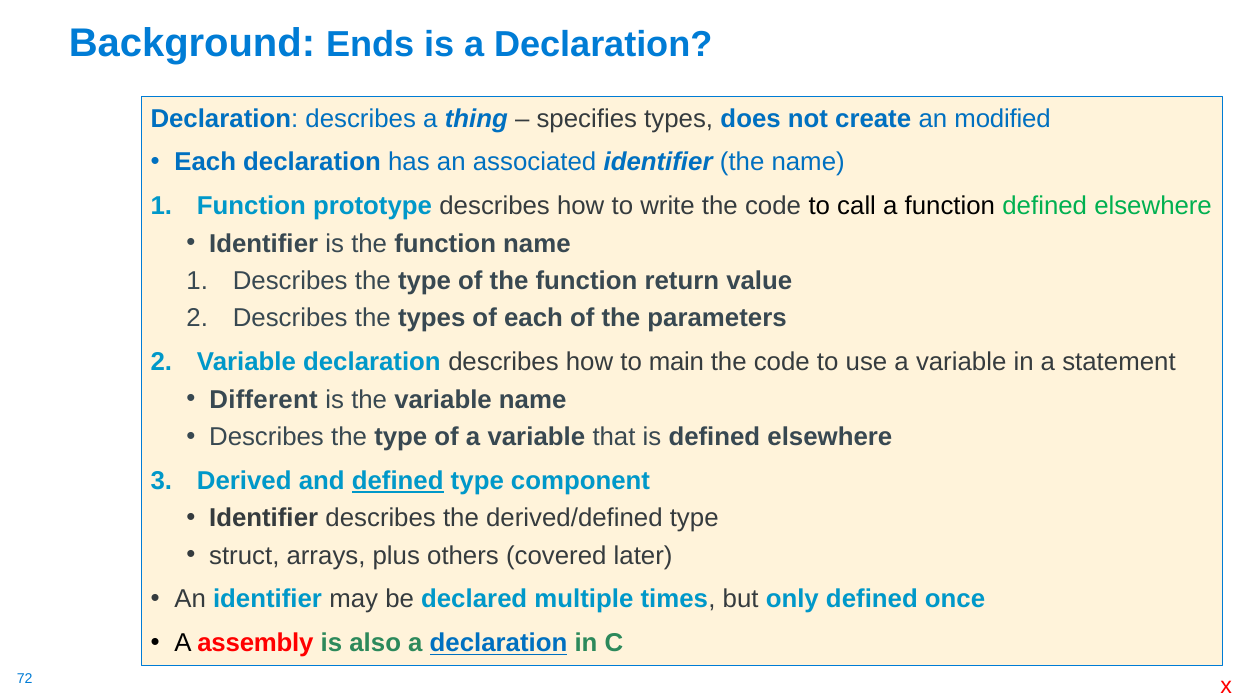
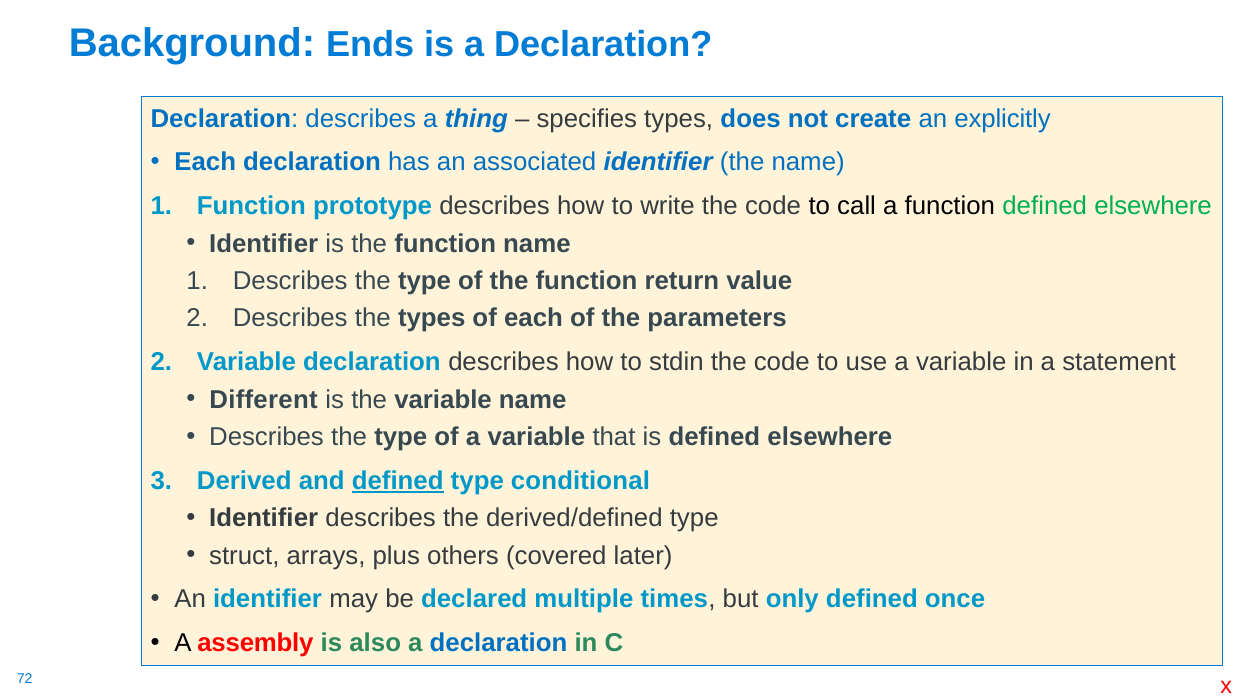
modified: modified -> explicitly
main: main -> stdin
component: component -> conditional
declaration at (499, 644) underline: present -> none
